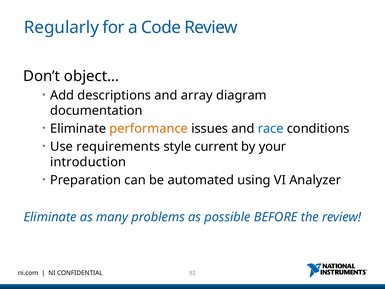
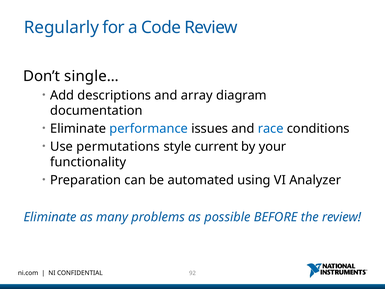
object…: object… -> single…
performance colour: orange -> blue
requirements: requirements -> permutations
introduction: introduction -> functionality
